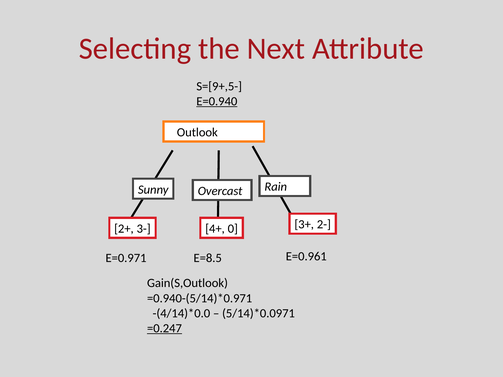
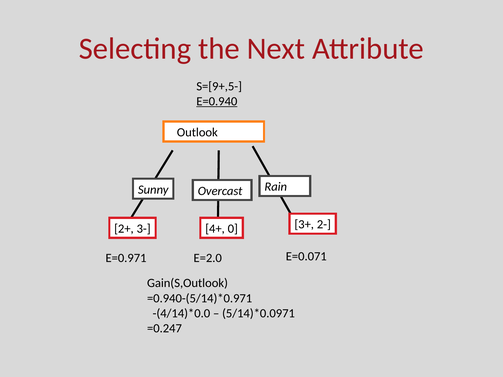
E=8.5: E=8.5 -> E=2.0
E=0.961: E=0.961 -> E=0.071
=0.247 underline: present -> none
